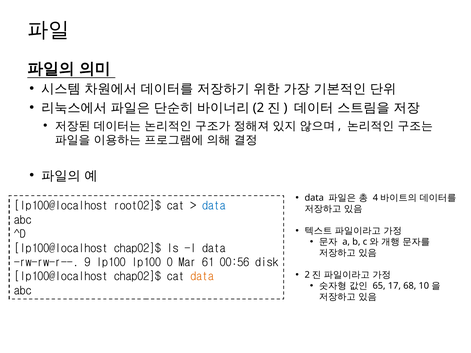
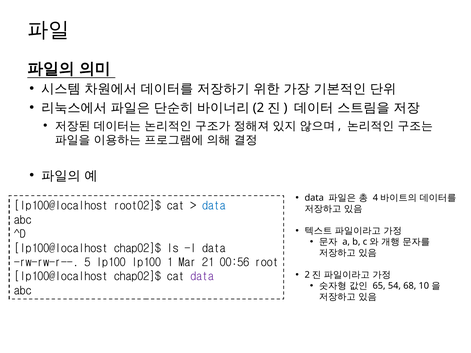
9: 9 -> 5
0: 0 -> 1
61: 61 -> 21
disk: disk -> root
data at (202, 277) colour: orange -> purple
17: 17 -> 54
